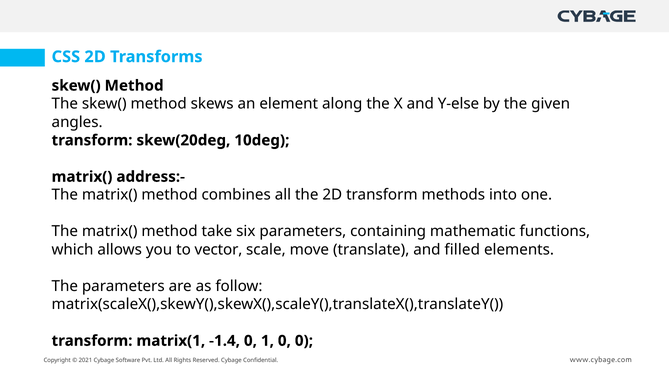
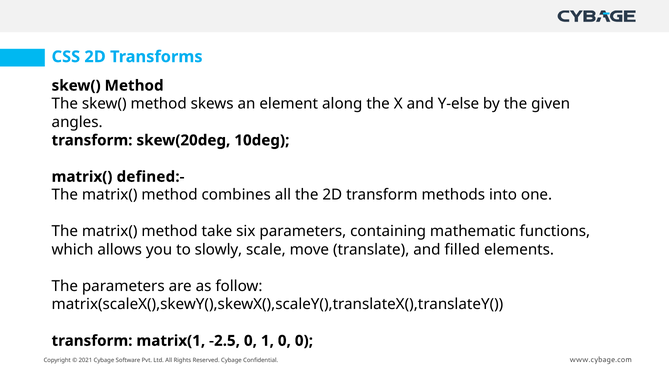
address:-: address:- -> defined:-
vector: vector -> slowly
-1.4: -1.4 -> -2.5
